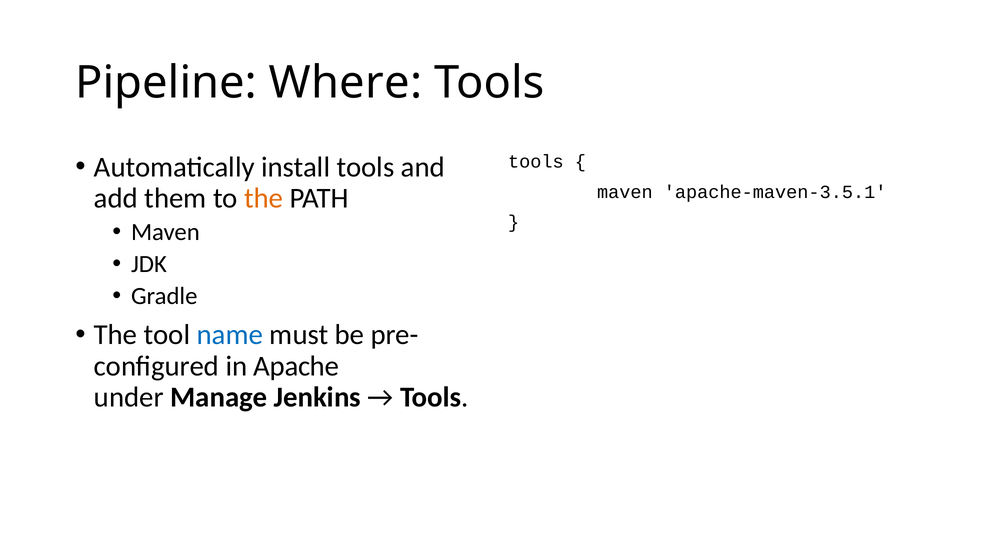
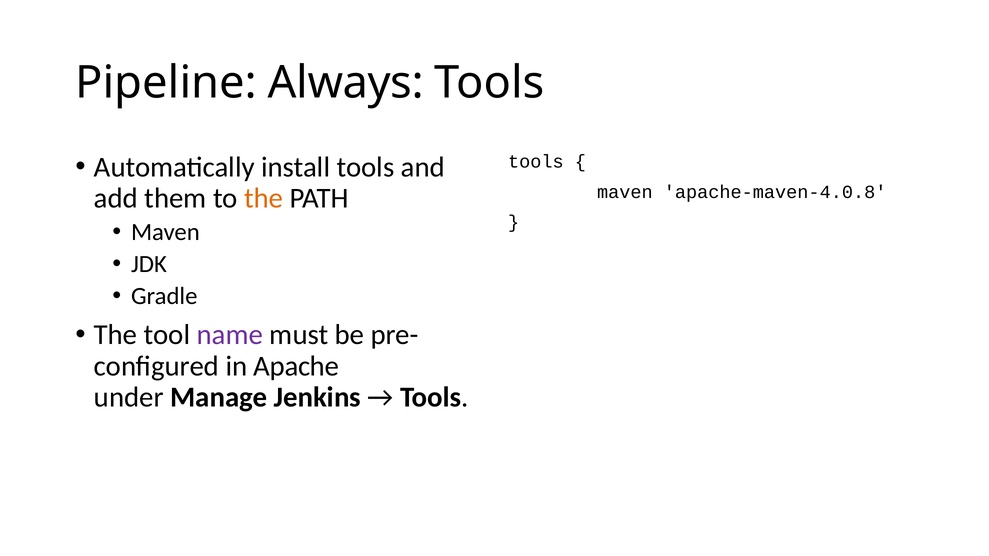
Where: Where -> Always
apache-maven-3.5.1: apache-maven-3.5.1 -> apache-maven-4.0.8
name colour: blue -> purple
